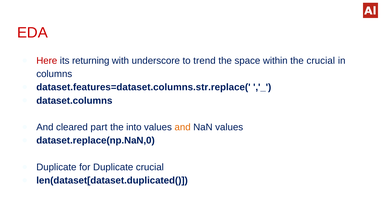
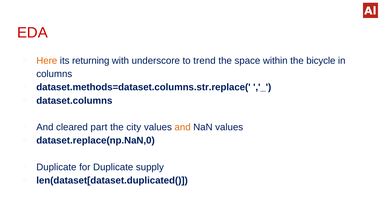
Here colour: red -> orange
the crucial: crucial -> bicycle
dataset.features=dataset.columns.str.replace(: dataset.features=dataset.columns.str.replace( -> dataset.methods=dataset.columns.str.replace(
into: into -> city
Duplicate crucial: crucial -> supply
